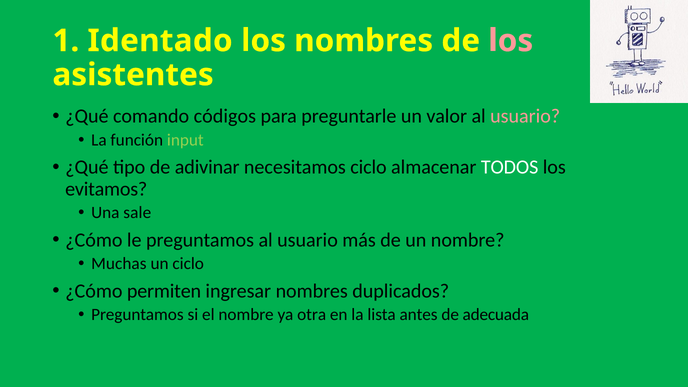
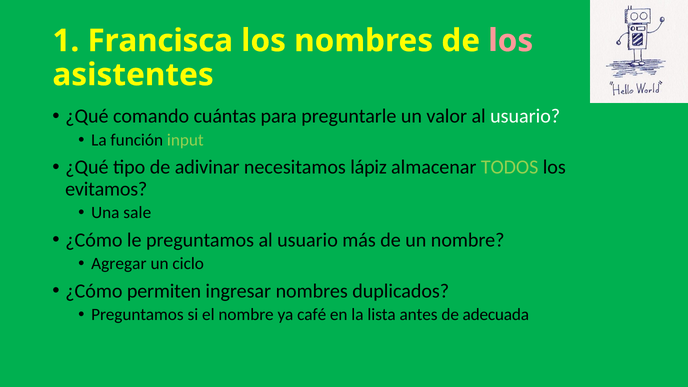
Identado: Identado -> Francisca
códigos: códigos -> cuántas
usuario at (525, 116) colour: pink -> white
necesitamos ciclo: ciclo -> lápiz
TODOS colour: white -> light green
Muchas: Muchas -> Agregar
otra: otra -> café
